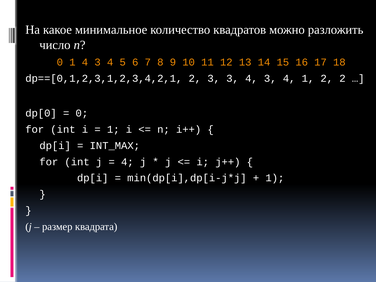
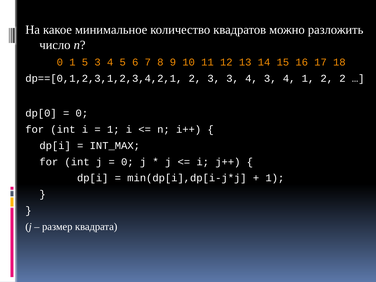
1 4: 4 -> 5
4 at (127, 162): 4 -> 0
